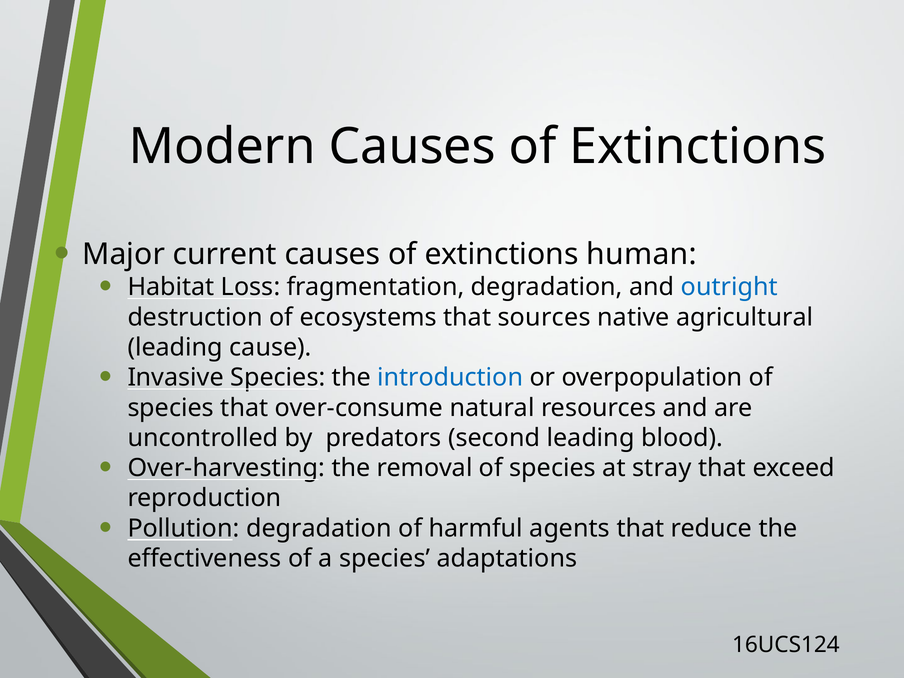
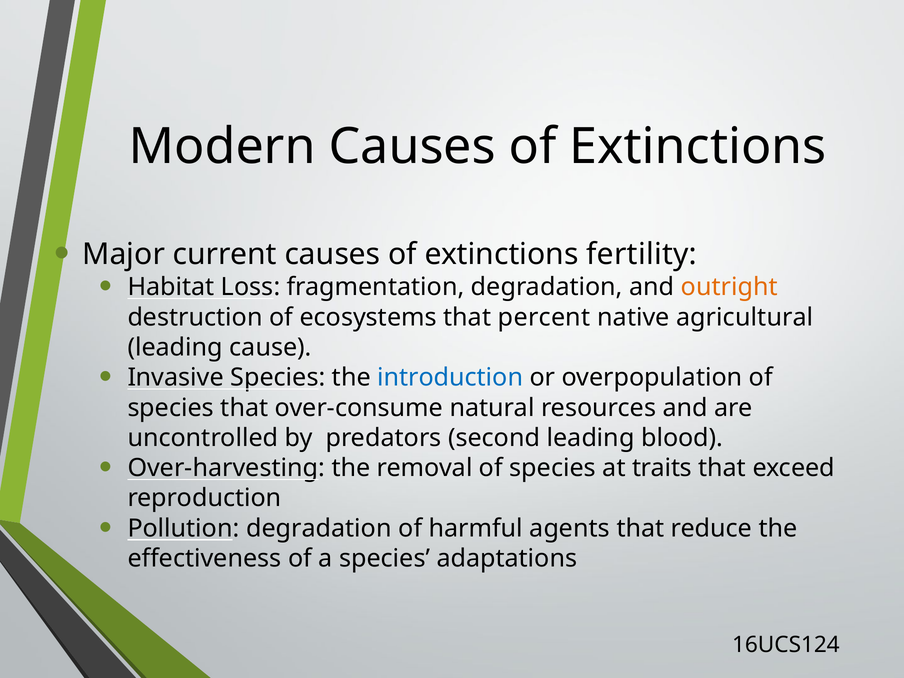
human: human -> fertility
outright colour: blue -> orange
sources: sources -> percent
stray: stray -> traits
